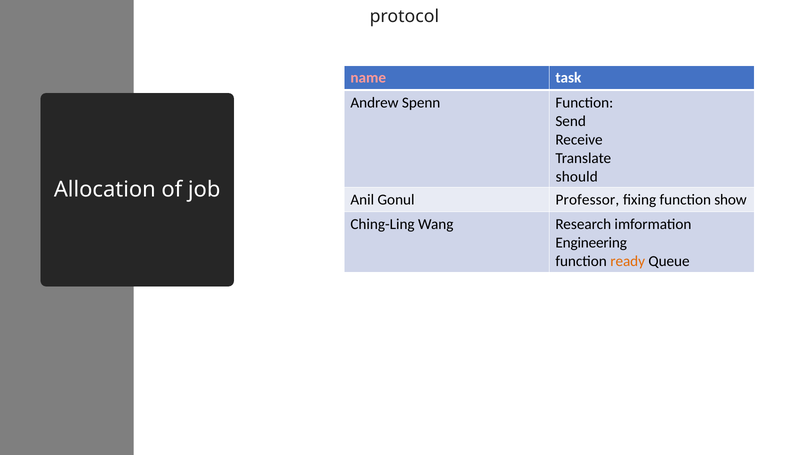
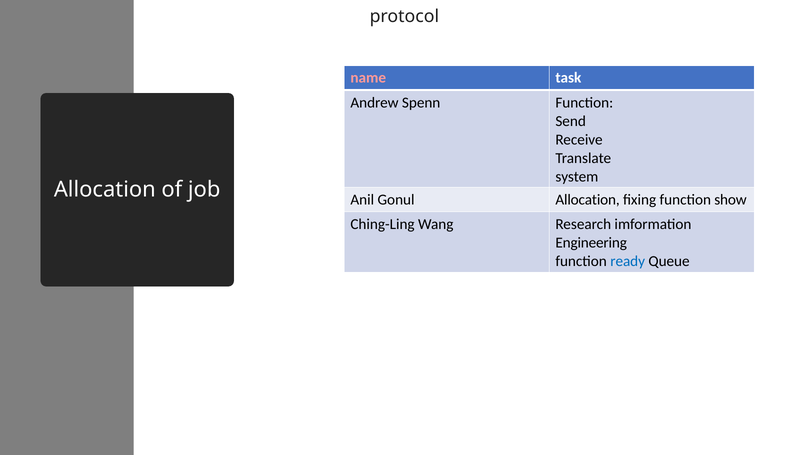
should: should -> system
Gonul Professor: Professor -> Allocation
ready colour: orange -> blue
